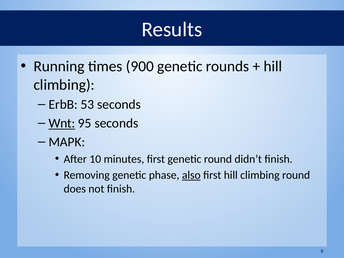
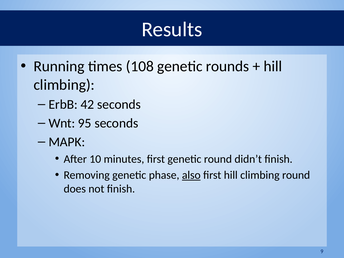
900: 900 -> 108
53: 53 -> 42
Wnt underline: present -> none
